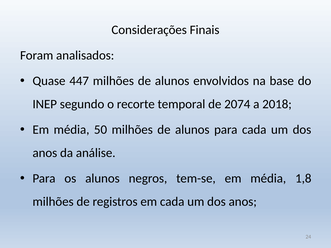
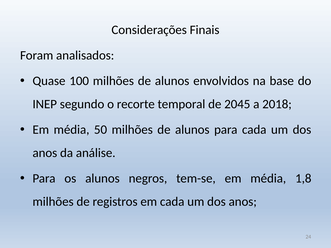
447: 447 -> 100
2074: 2074 -> 2045
